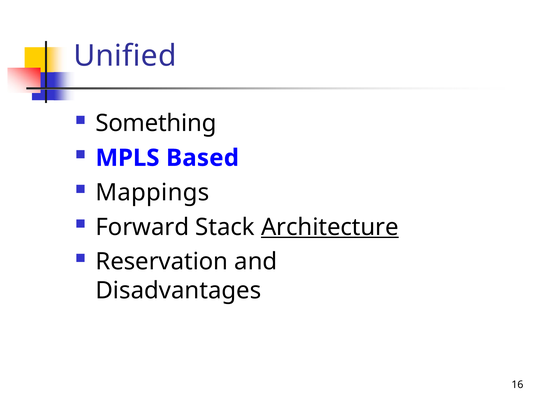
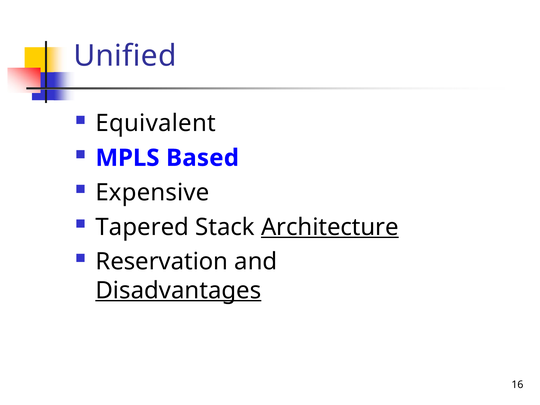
Something: Something -> Equivalent
Mappings: Mappings -> Expensive
Forward: Forward -> Tapered
Disadvantages underline: none -> present
